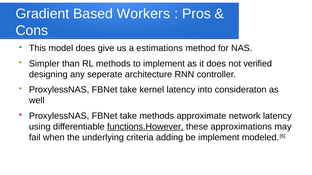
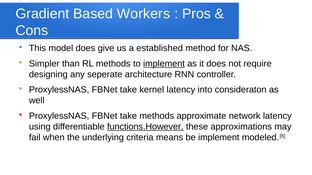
estimations: estimations -> established
implement at (164, 64) underline: none -> present
verified: verified -> require
adding: adding -> means
